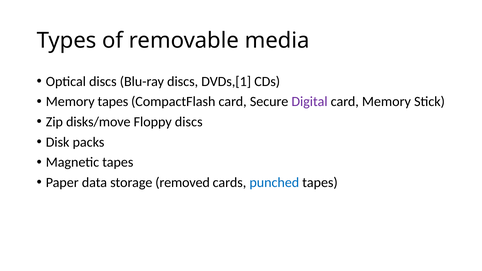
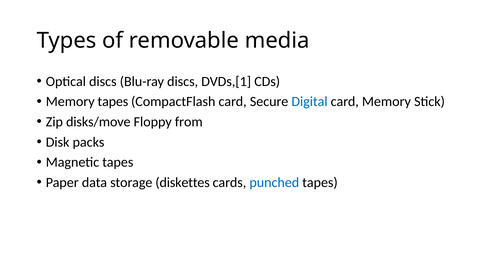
Digital colour: purple -> blue
Floppy discs: discs -> from
removed: removed -> diskettes
